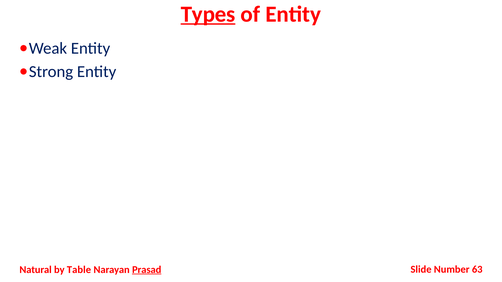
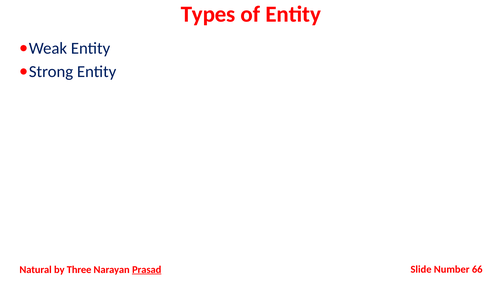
Types underline: present -> none
Table: Table -> Three
63: 63 -> 66
